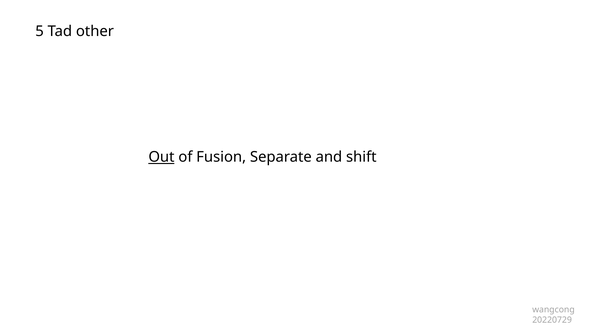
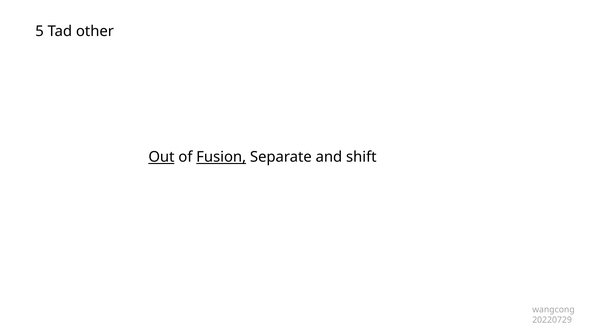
Fusion underline: none -> present
